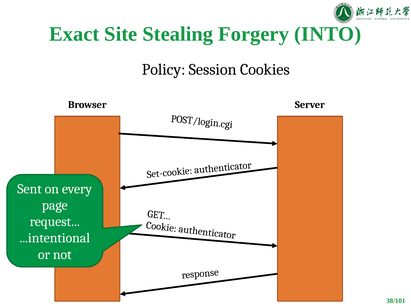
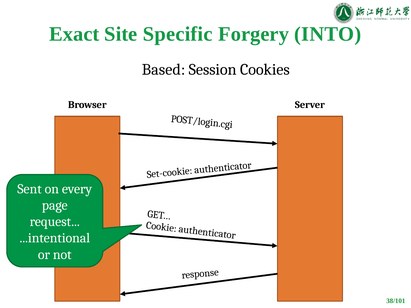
Stealing: Stealing -> Specific
Policy: Policy -> Based
